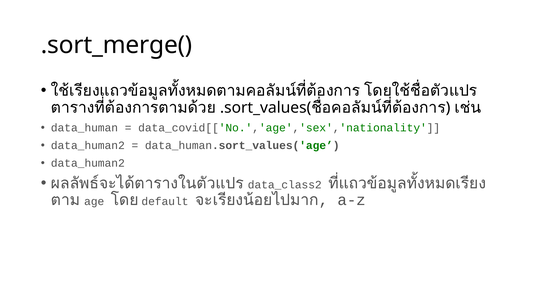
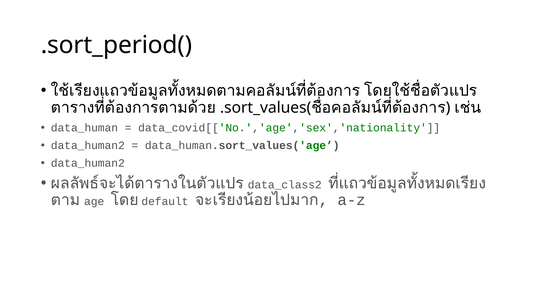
.sort_merge(: .sort_merge( -> .sort_period(
